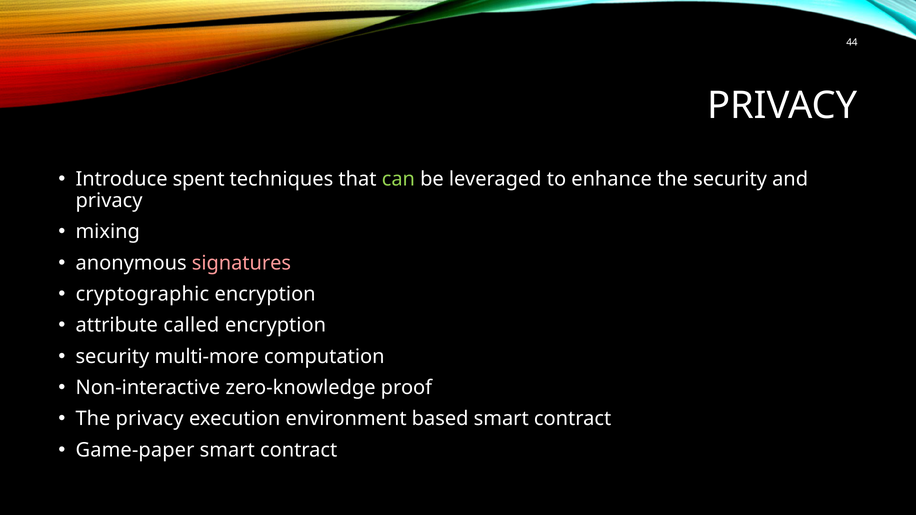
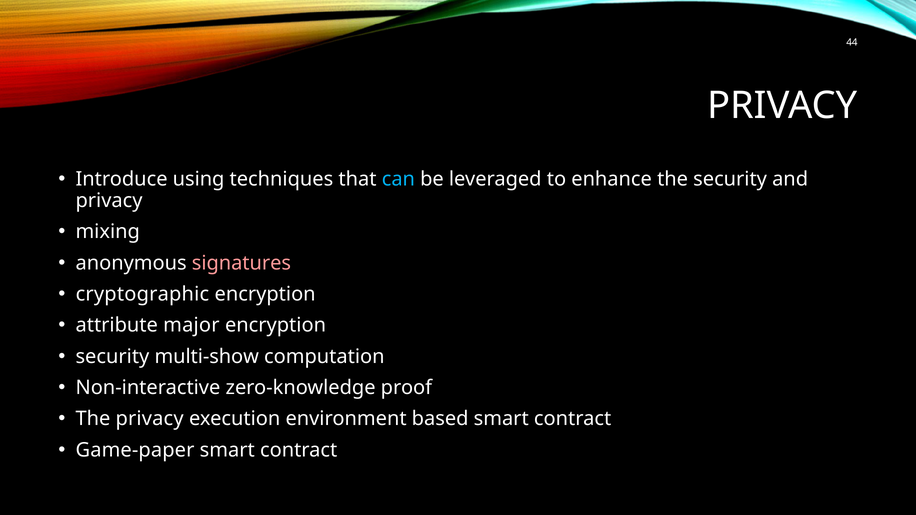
spent: spent -> using
can colour: light green -> light blue
called: called -> major
multi-more: multi-more -> multi-show
